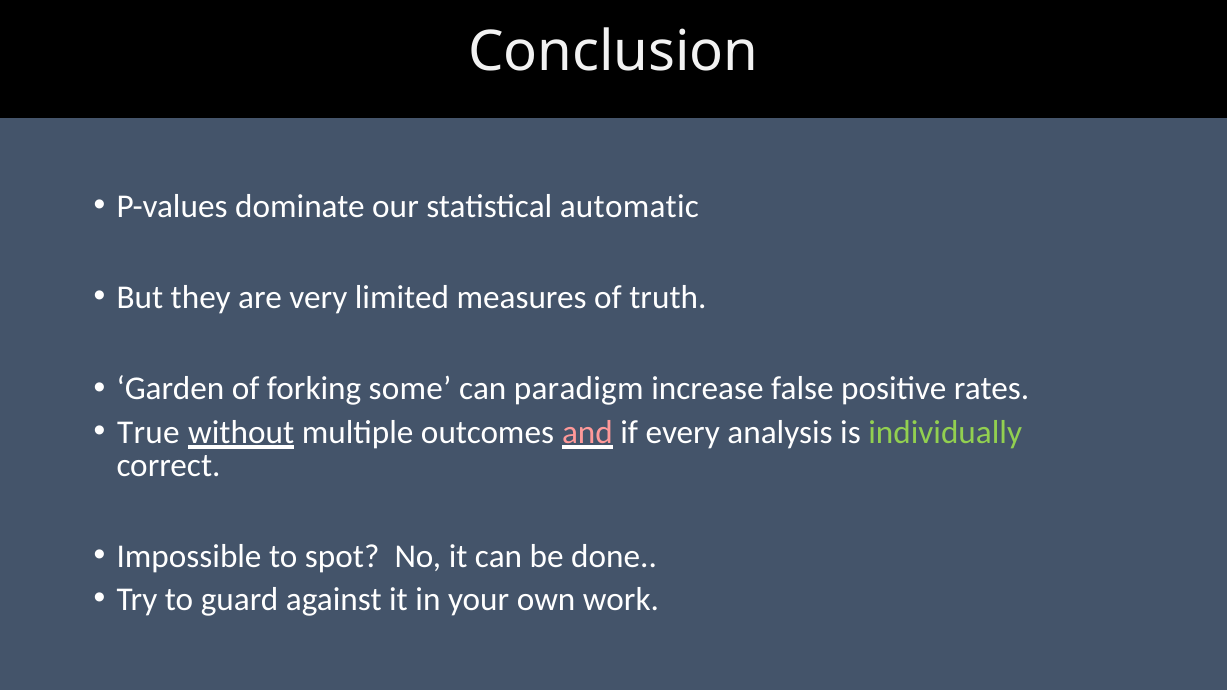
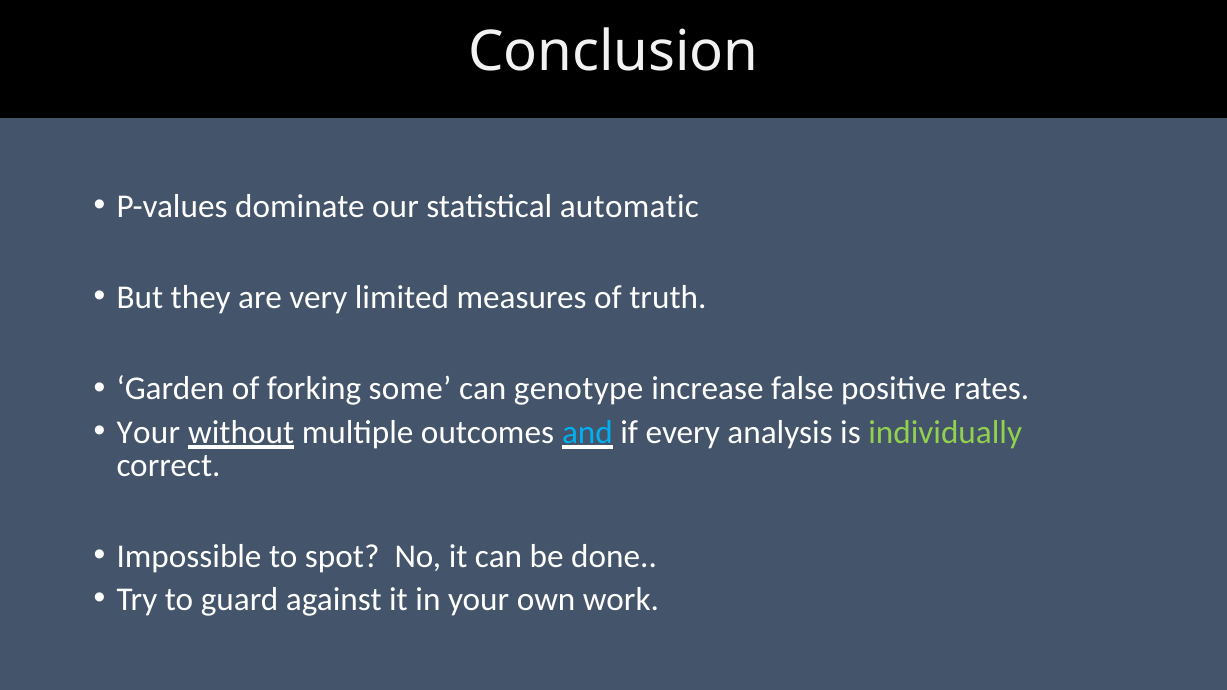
paradigm: paradigm -> genotype
True at (148, 433): True -> Your
and colour: pink -> light blue
